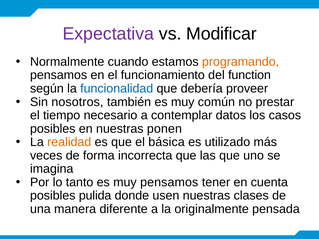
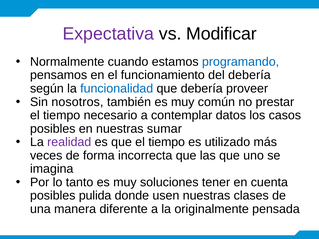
programando colour: orange -> blue
del function: function -> debería
ponen: ponen -> sumar
realidad colour: orange -> purple
que el básica: básica -> tiempo
muy pensamos: pensamos -> soluciones
